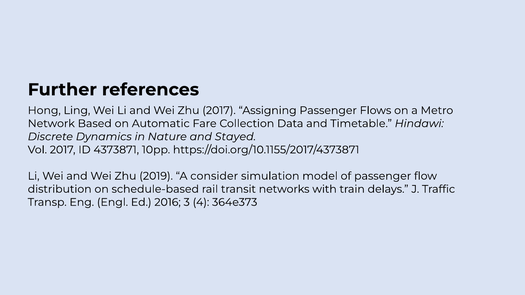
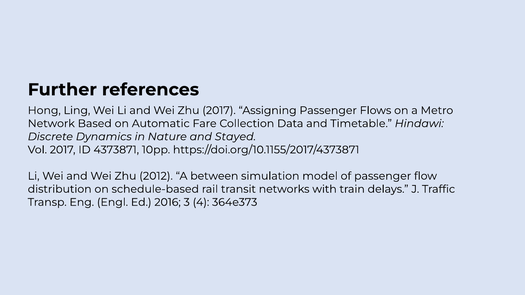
2019: 2019 -> 2012
consider: consider -> between
